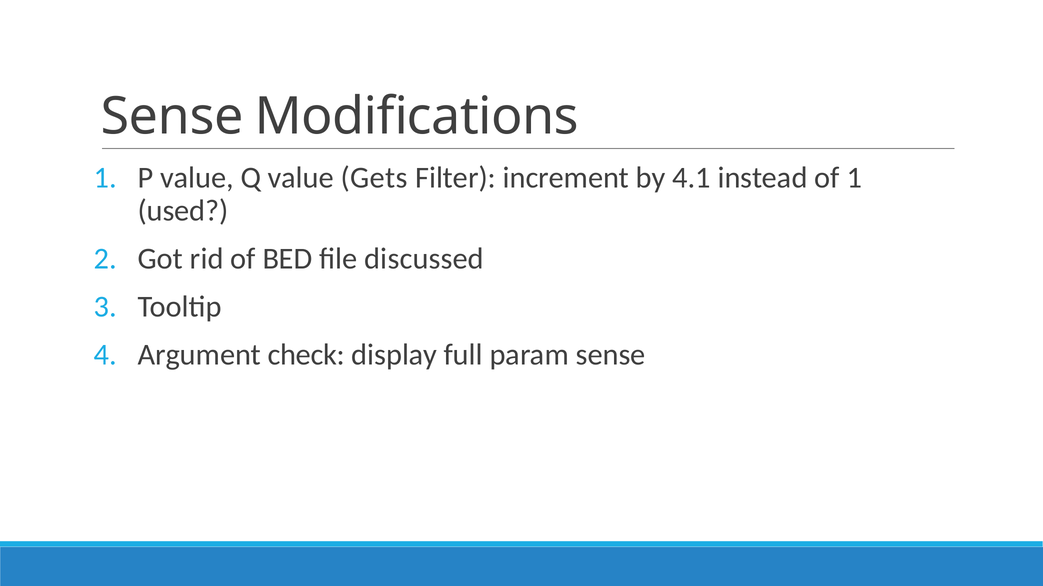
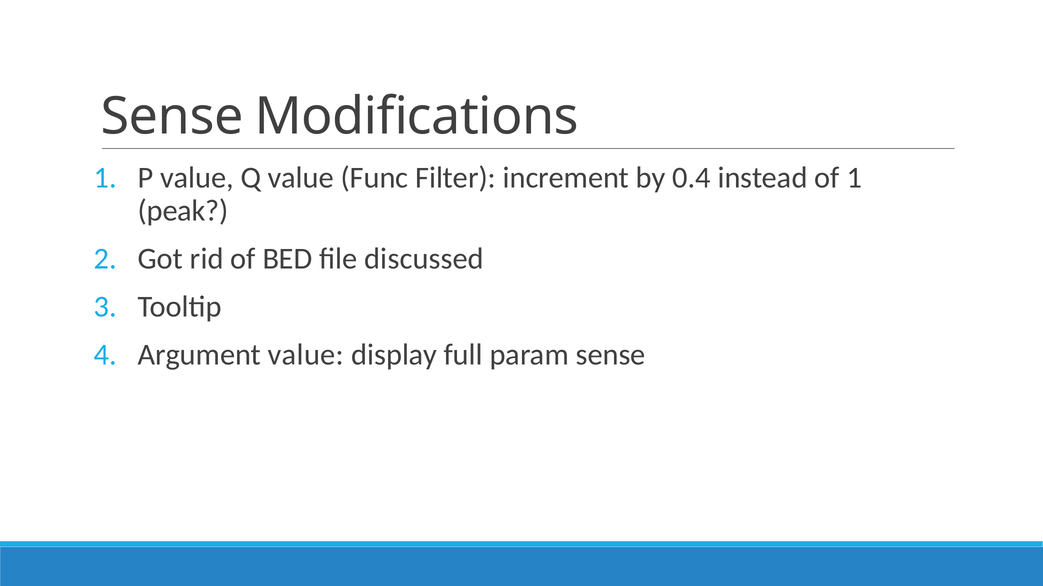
Gets: Gets -> Func
4.1: 4.1 -> 0.4
used: used -> peak
Argument check: check -> value
